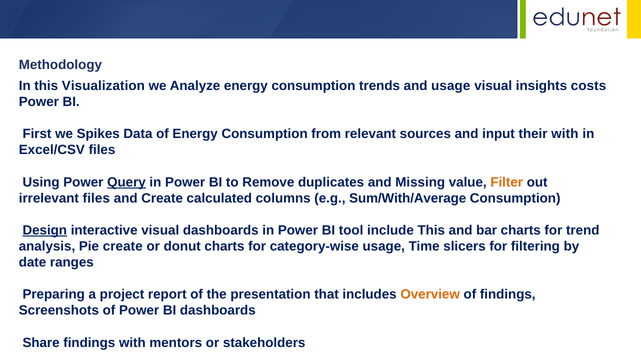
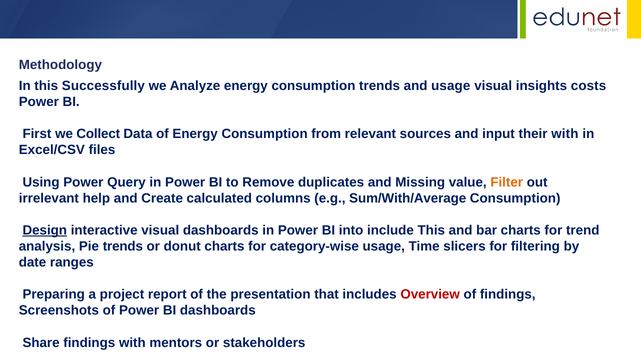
Visualization: Visualization -> Successfully
Spikes: Spikes -> Collect
Query underline: present -> none
irrelevant files: files -> help
tool: tool -> into
Pie create: create -> trends
Overview colour: orange -> red
